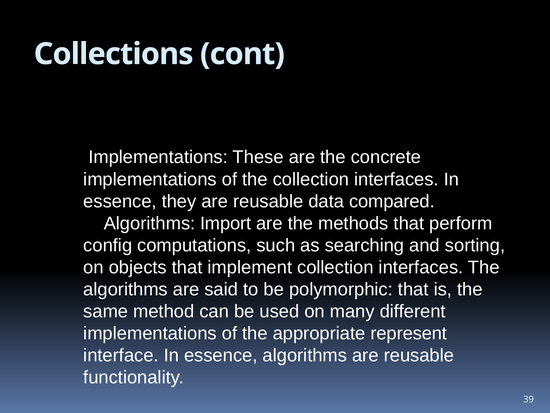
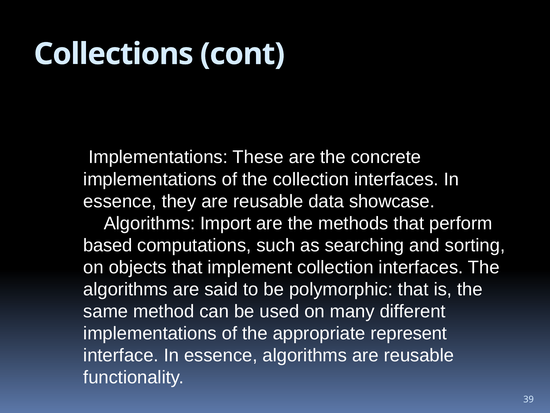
compared: compared -> showcase
config: config -> based
